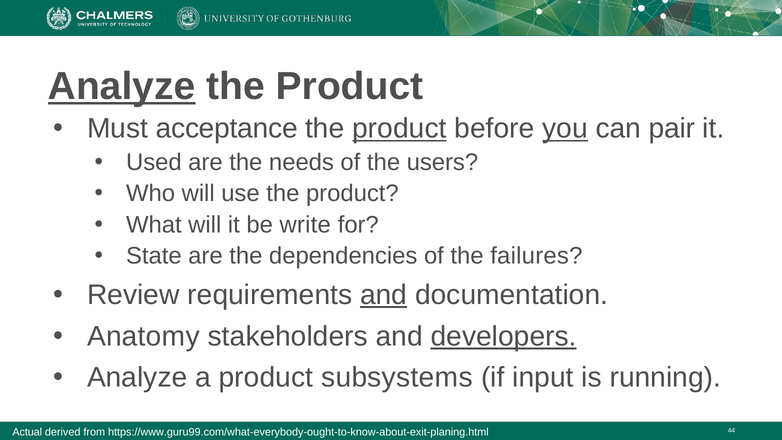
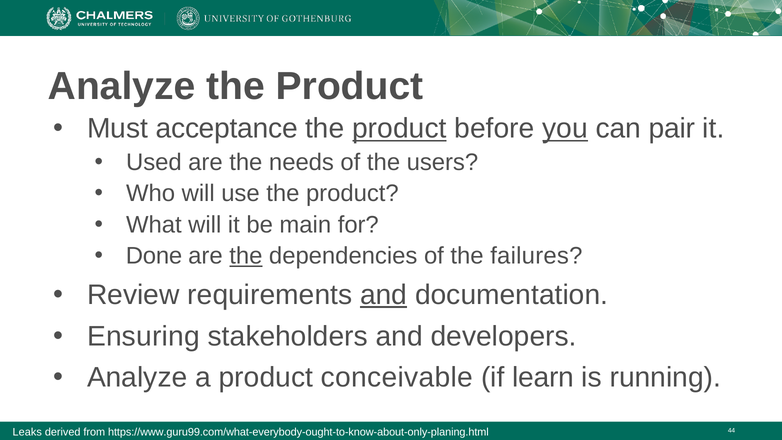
Analyze at (122, 86) underline: present -> none
write: write -> main
State: State -> Done
the at (246, 256) underline: none -> present
Anatomy: Anatomy -> Ensuring
developers underline: present -> none
subsystems: subsystems -> conceivable
input: input -> learn
Actual: Actual -> Leaks
https://www.guru99.com/what-everybody-ought-to-know-about-exit-planing.html: https://www.guru99.com/what-everybody-ought-to-know-about-exit-planing.html -> https://www.guru99.com/what-everybody-ought-to-know-about-only-planing.html
